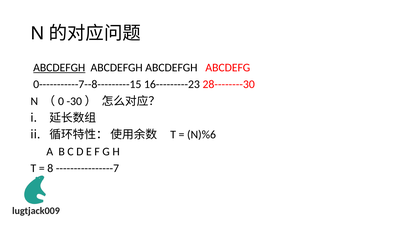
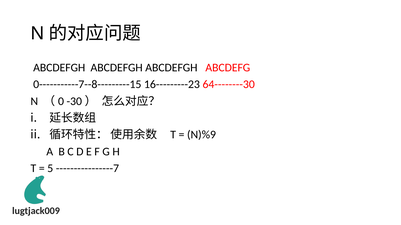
ABCDEFGH at (59, 68) underline: present -> none
28--------30: 28--------30 -> 64--------30
N)%6: N)%6 -> N)%9
8: 8 -> 5
